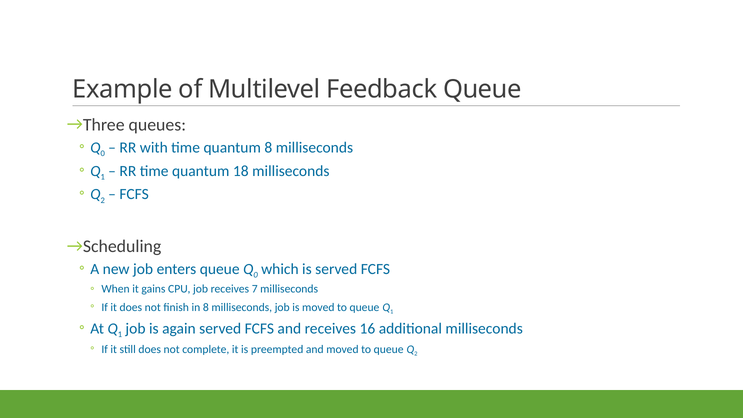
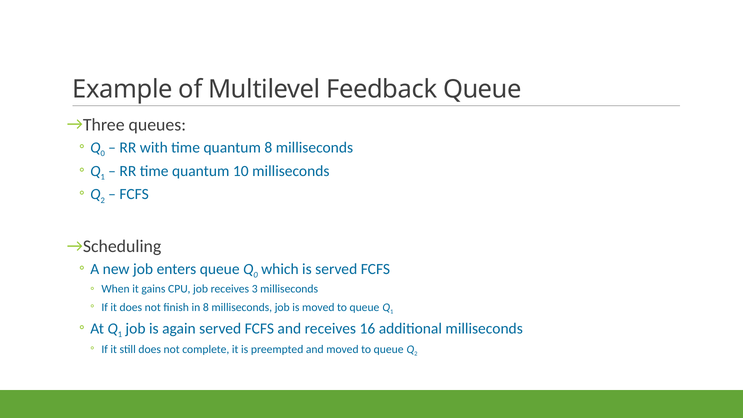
18: 18 -> 10
7: 7 -> 3
